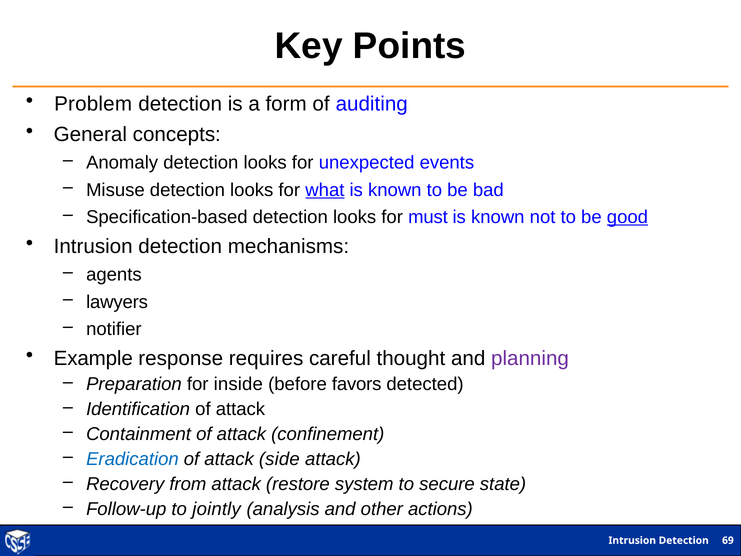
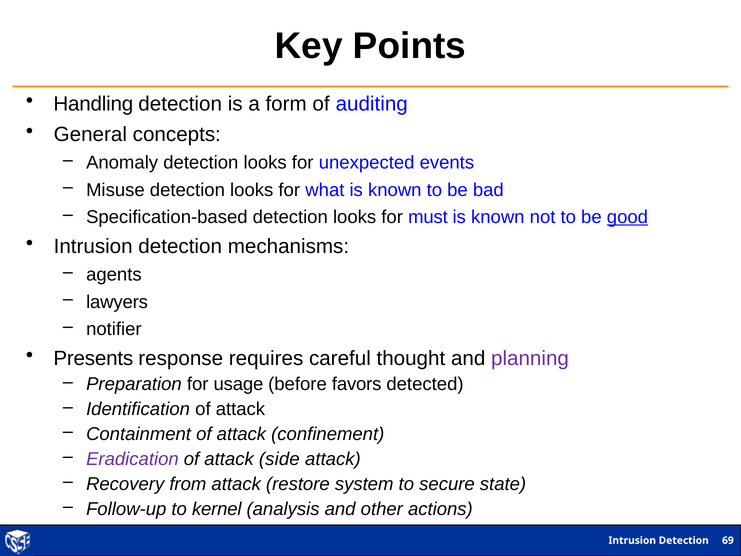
Problem: Problem -> Handling
what underline: present -> none
Example: Example -> Presents
inside: inside -> usage
Eradication colour: blue -> purple
jointly: jointly -> kernel
